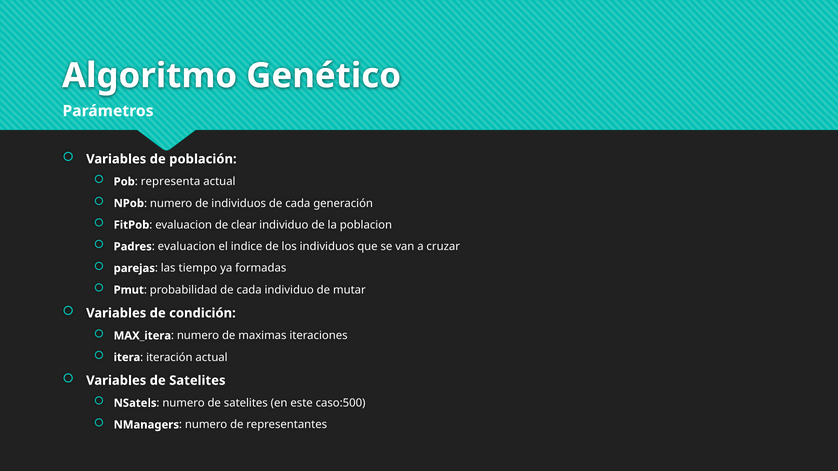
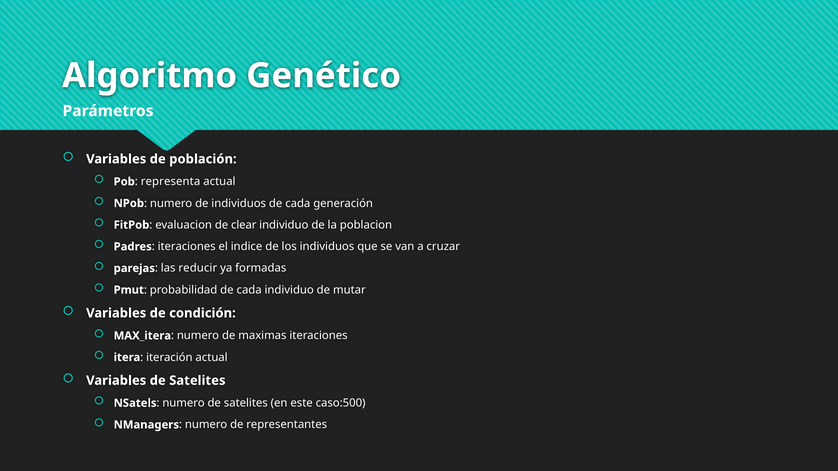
Padres evaluacion: evaluacion -> iteraciones
tiempo: tiempo -> reducir
